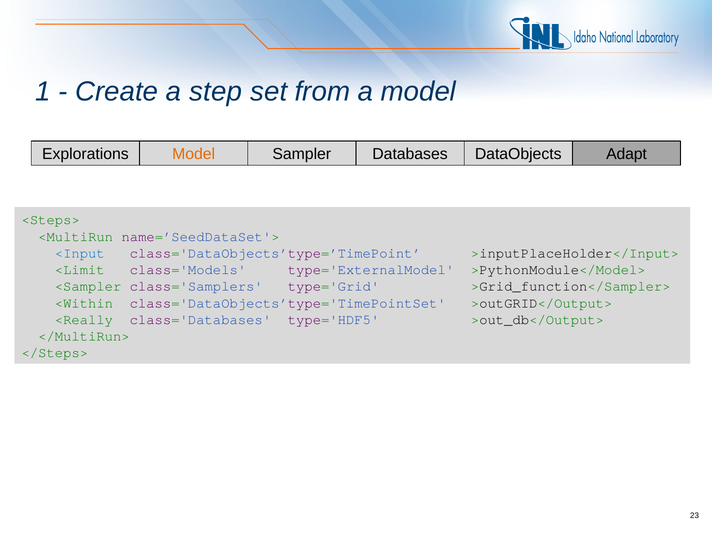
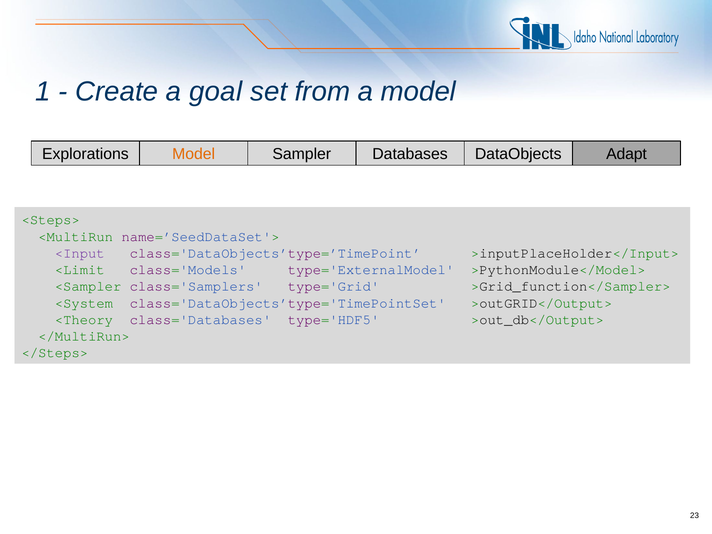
step: step -> goal
<Input colour: blue -> purple
<Within: <Within -> <System
<Really: <Really -> <Theory
